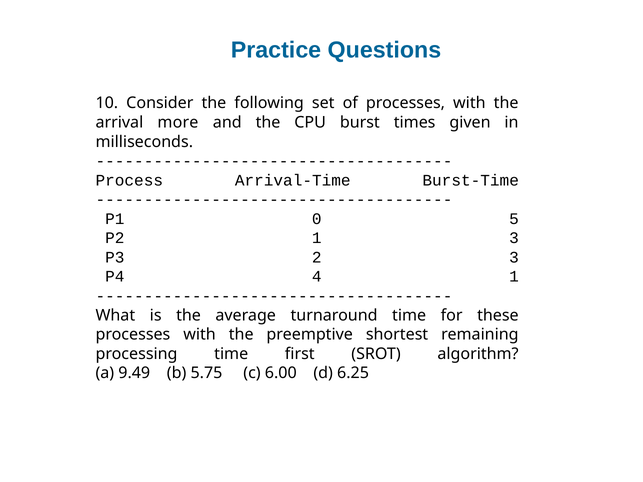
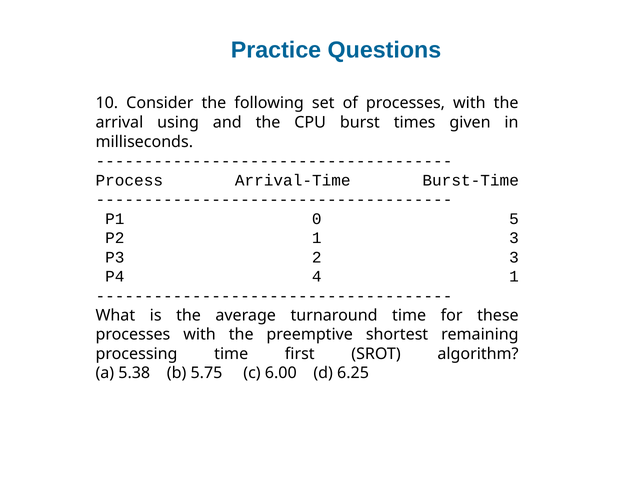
more: more -> using
9.49: 9.49 -> 5.38
